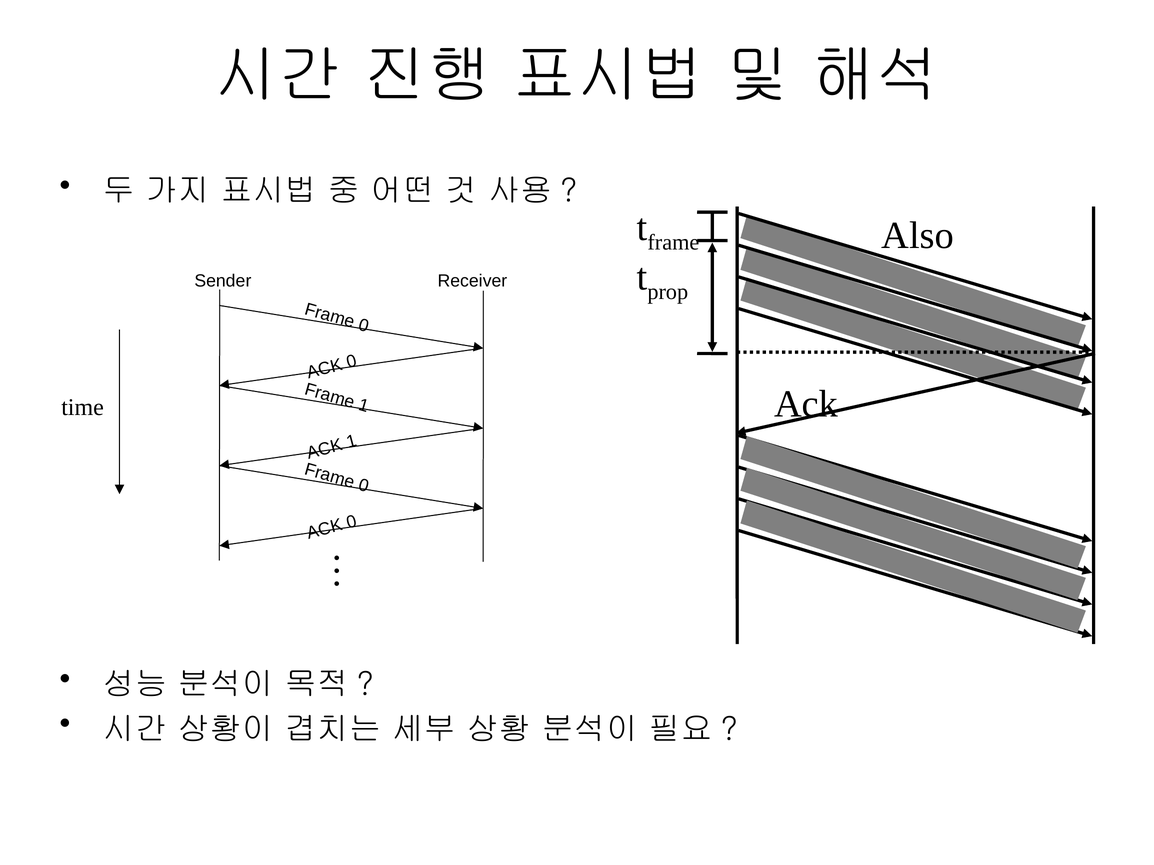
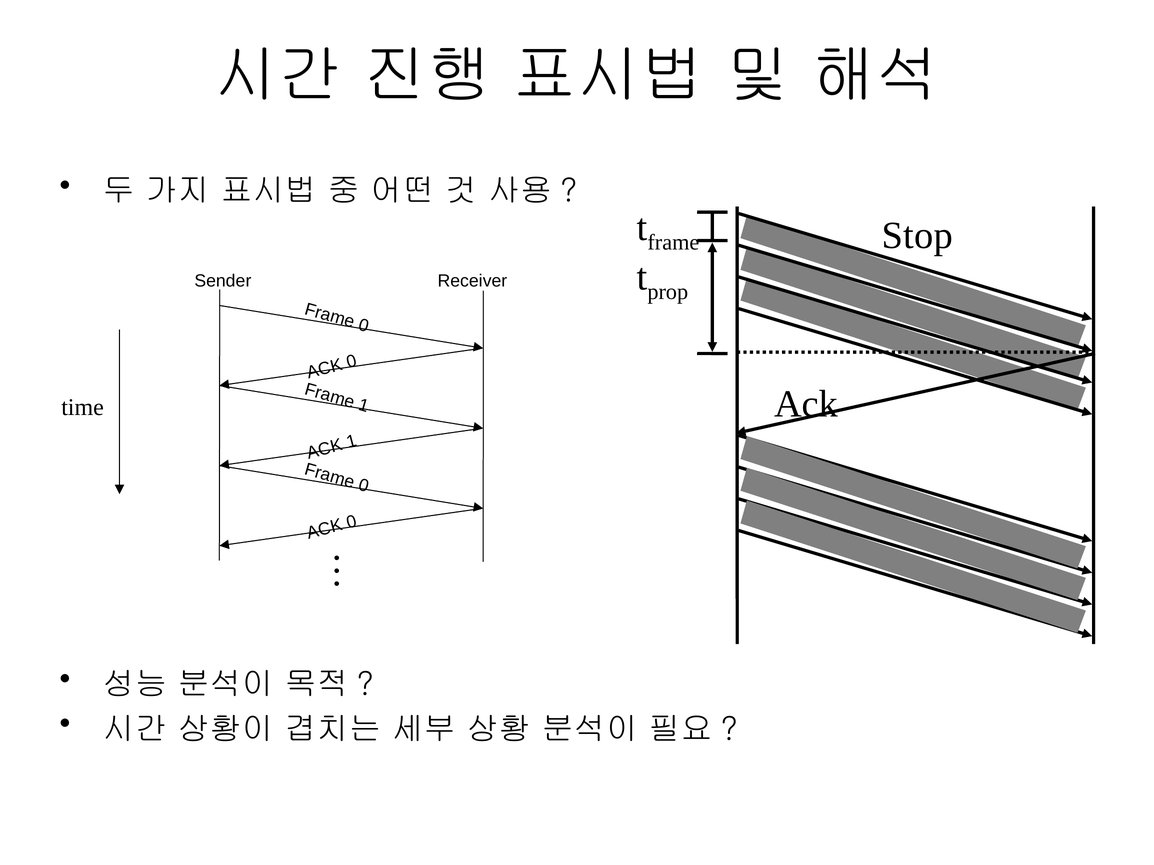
Also: Also -> Stop
